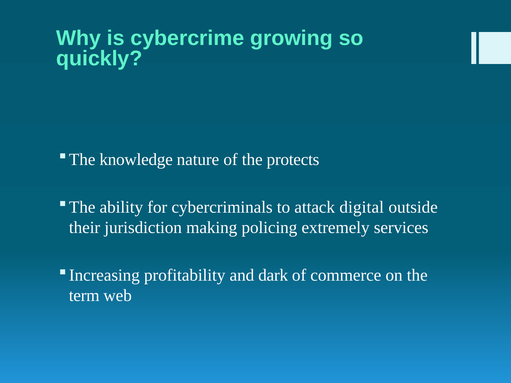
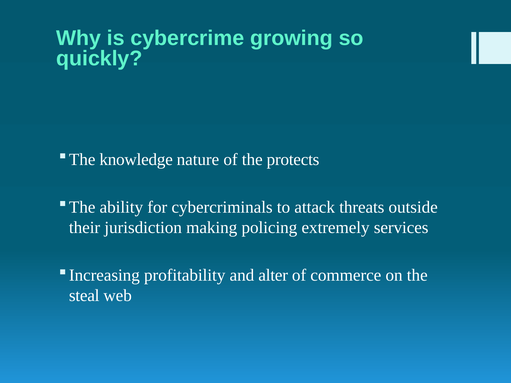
digital: digital -> threats
dark: dark -> alter
term: term -> steal
